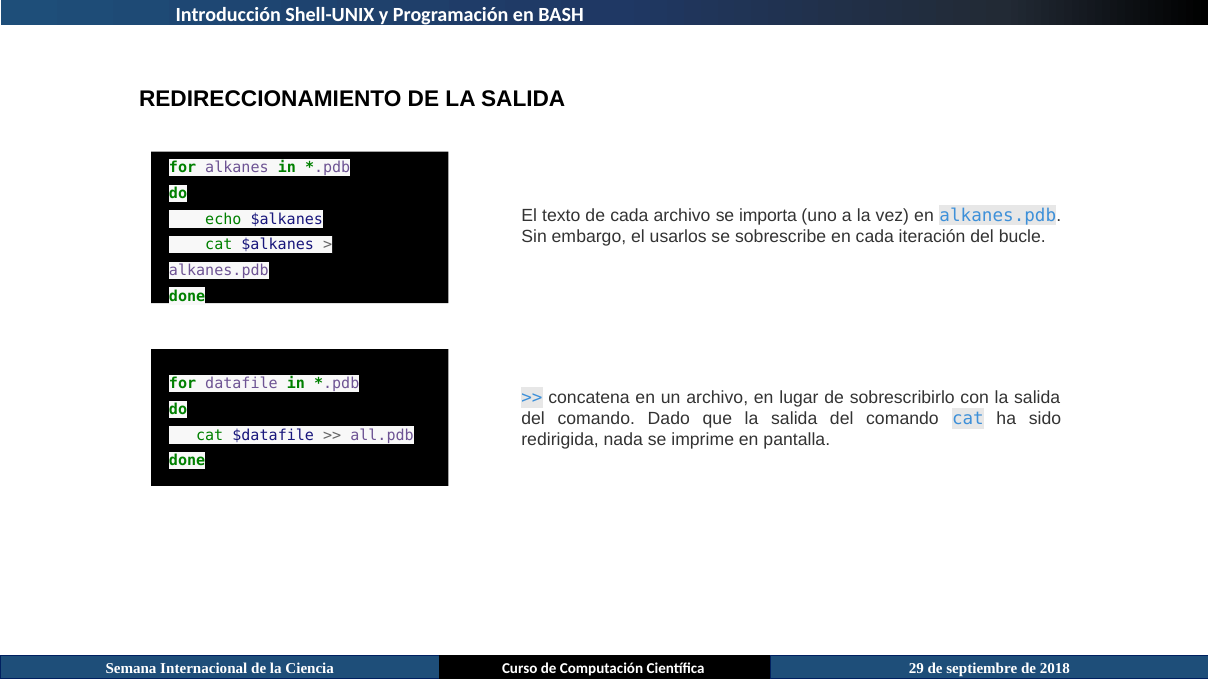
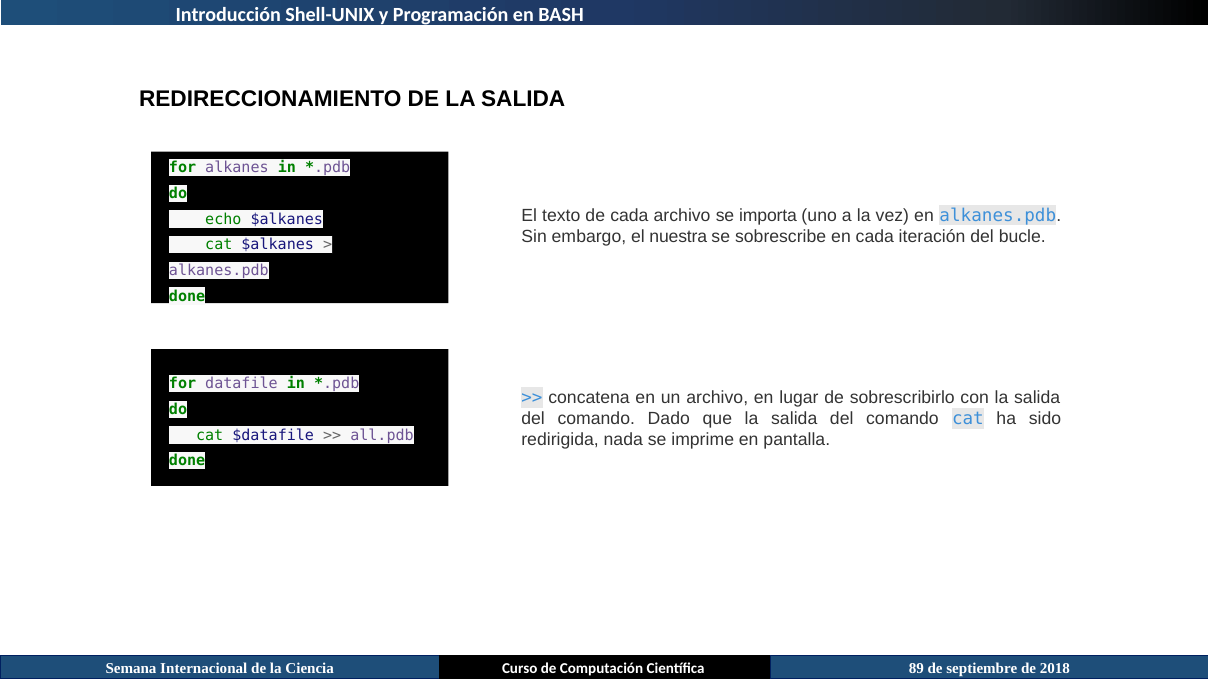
usarlos: usarlos -> nuestra
29: 29 -> 89
